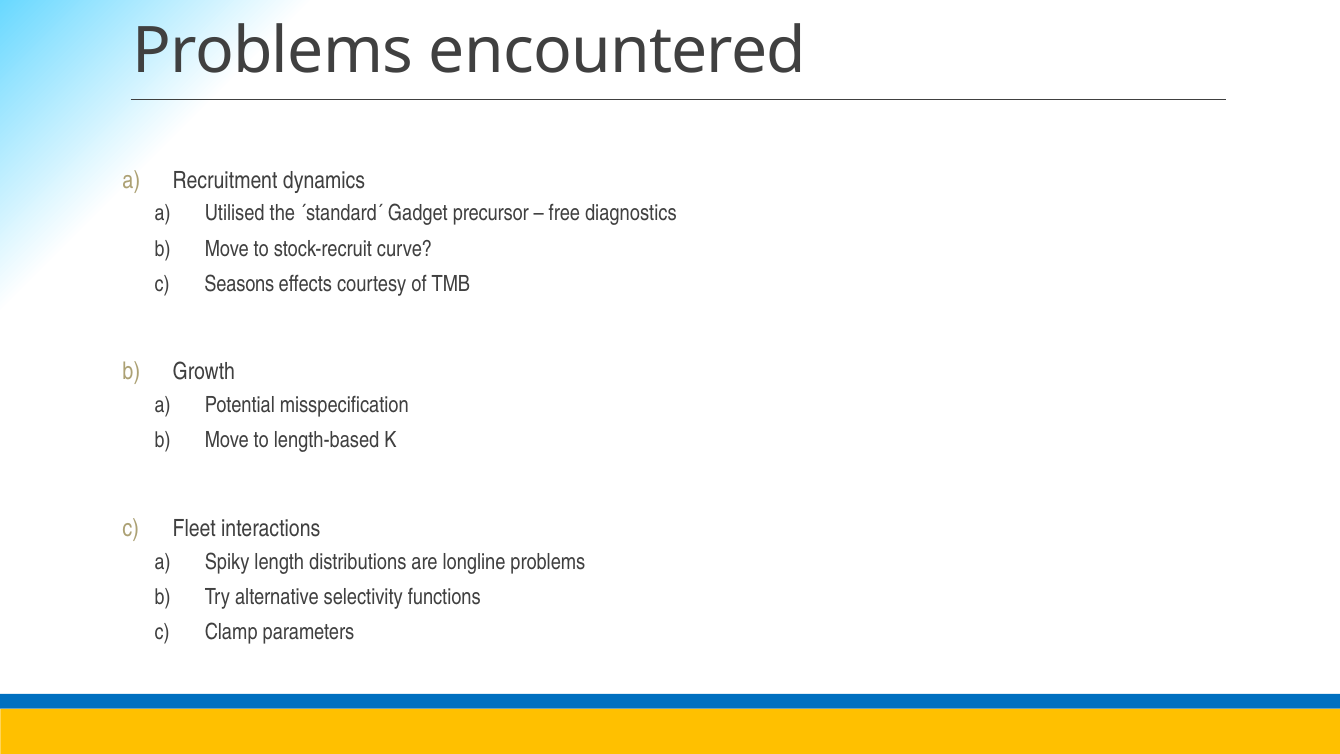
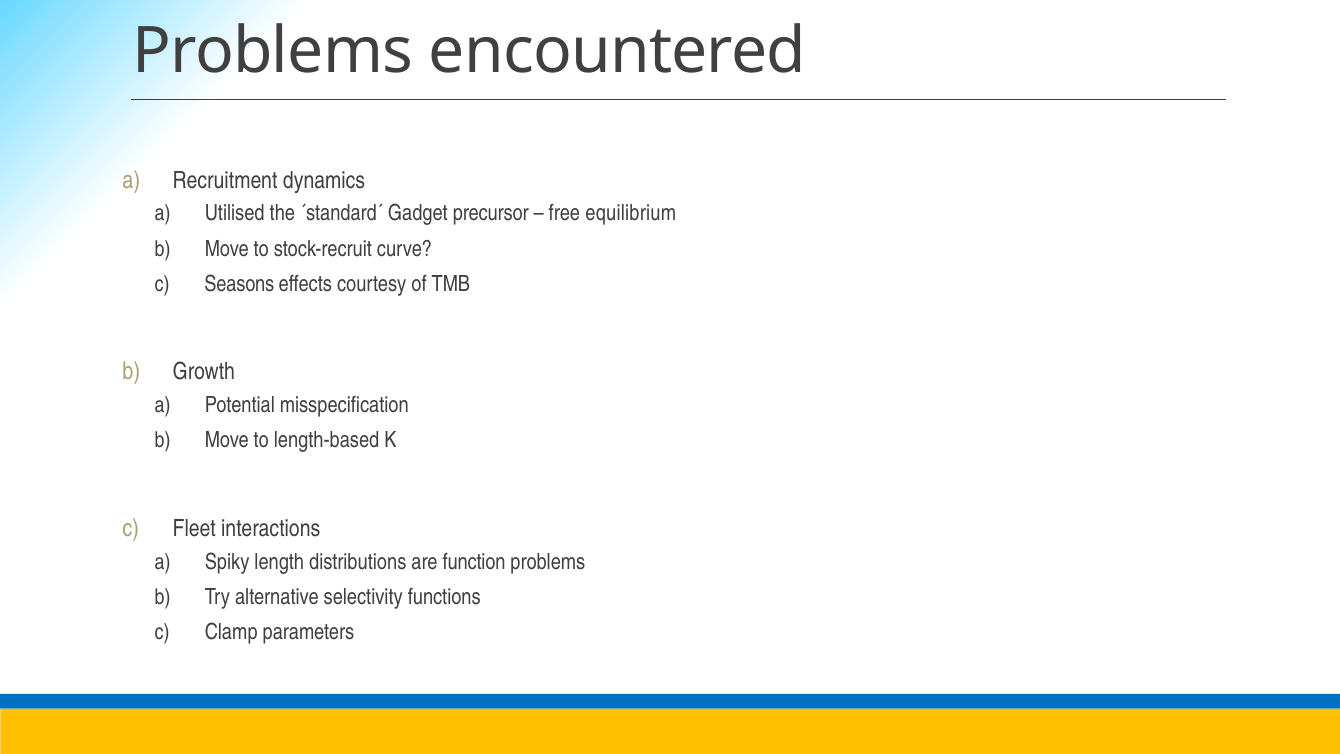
diagnostics: diagnostics -> equilibrium
longline: longline -> function
